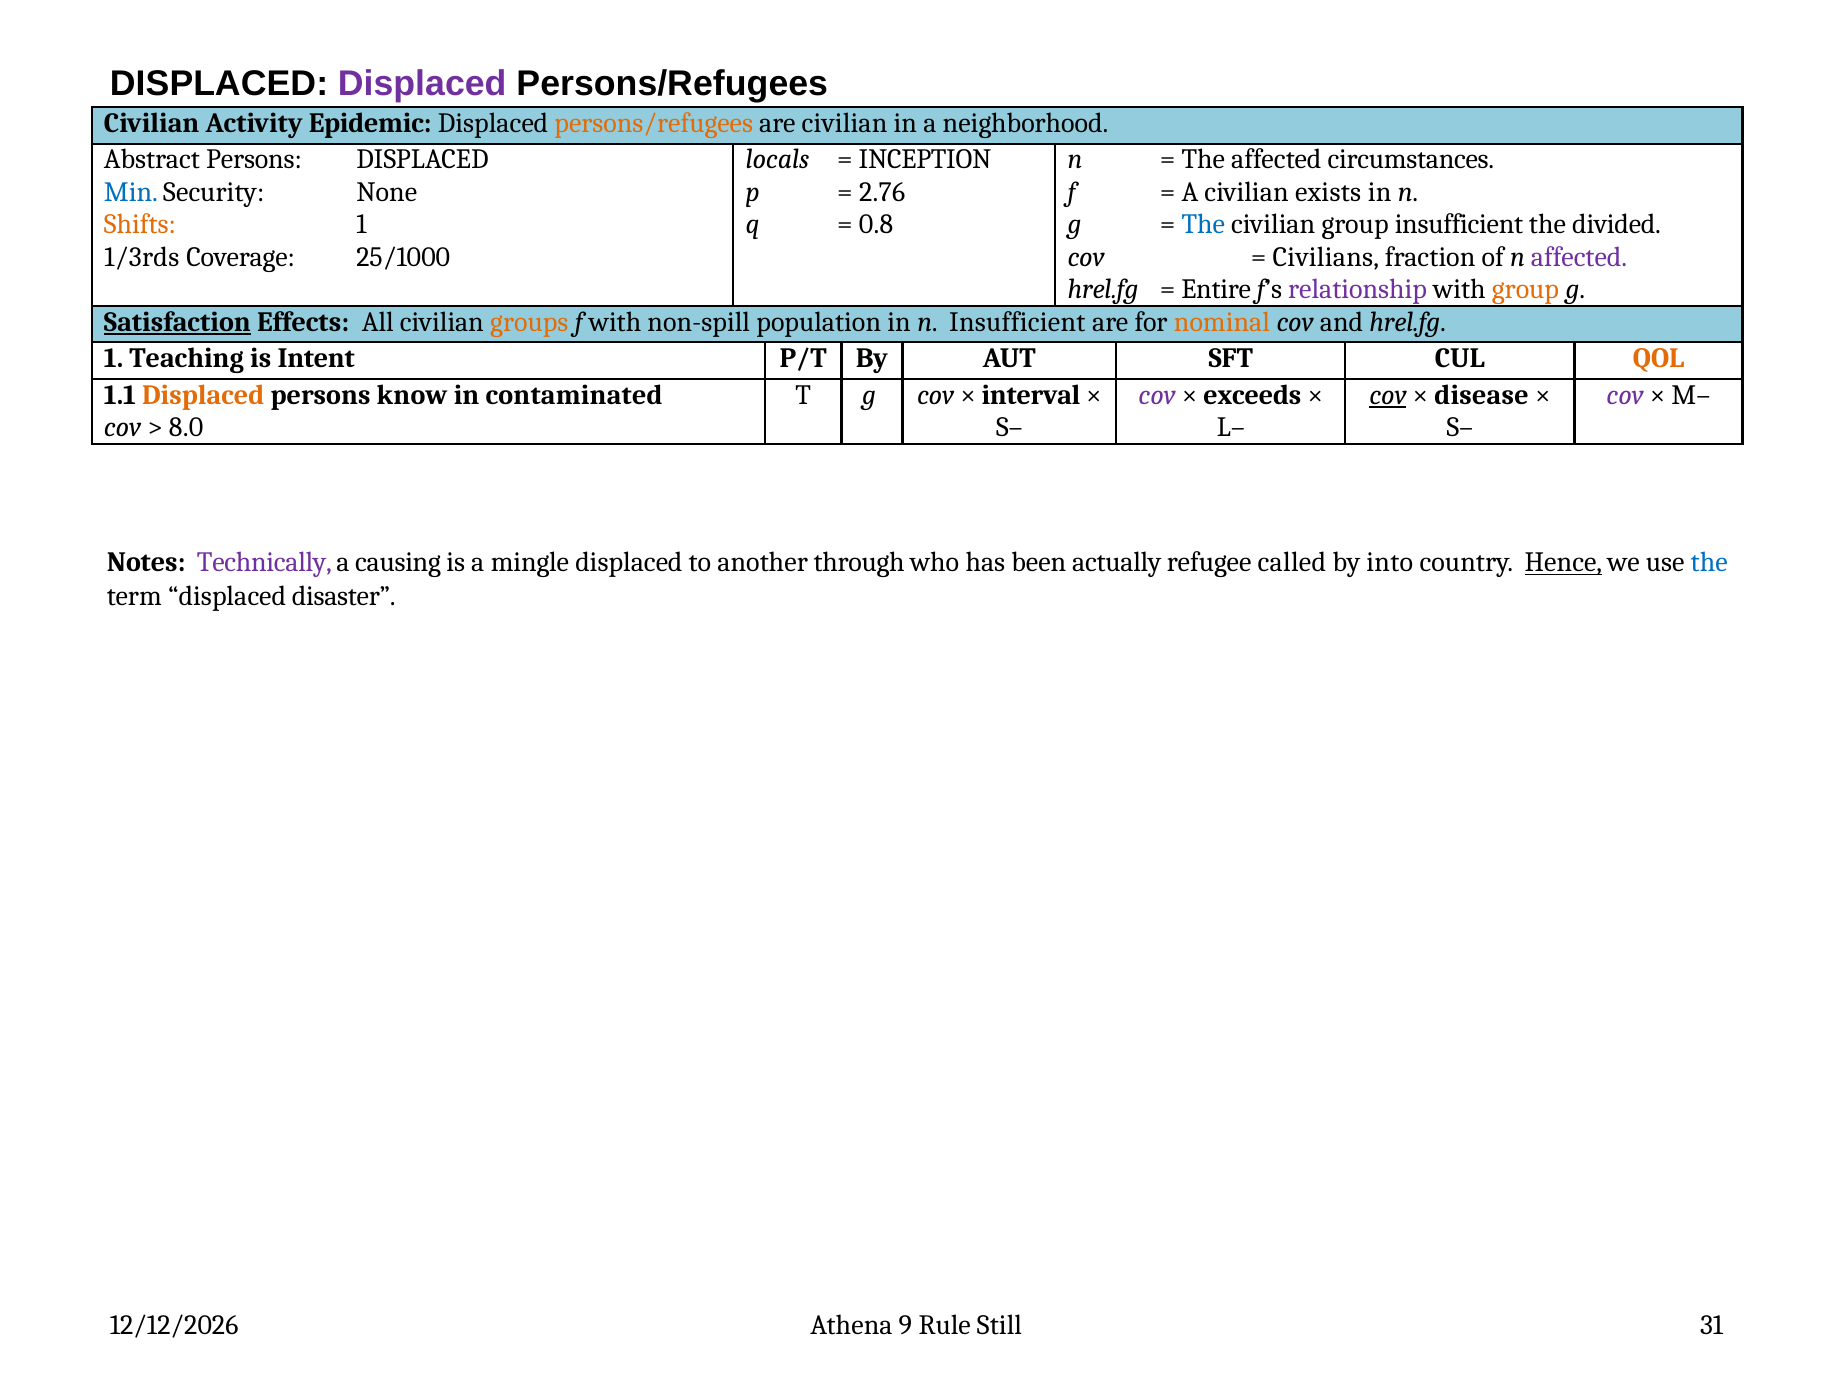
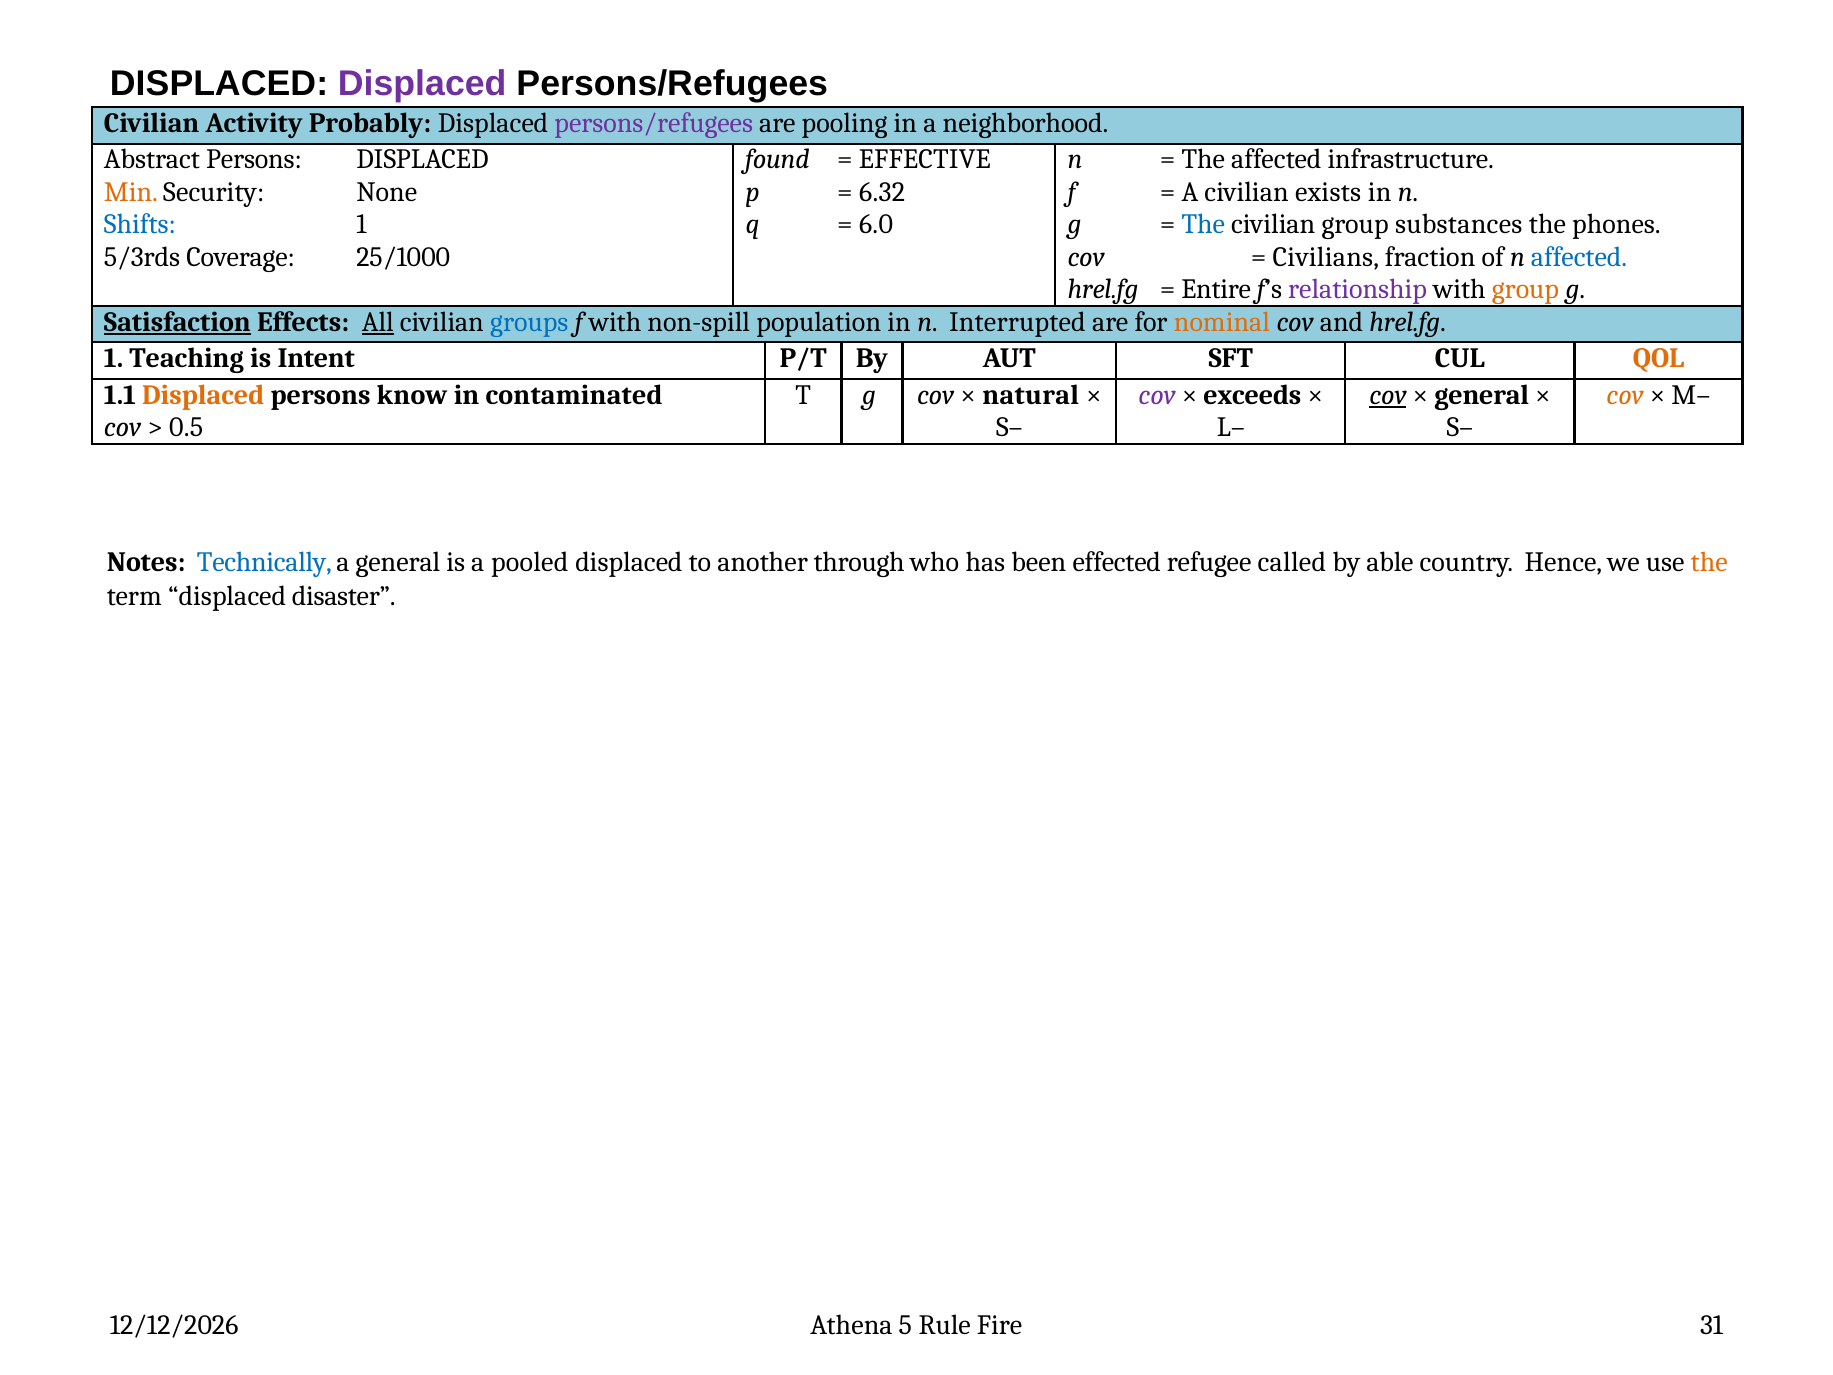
Epidemic: Epidemic -> Probably
persons/refugees at (654, 123) colour: orange -> purple
are civilian: civilian -> pooling
locals: locals -> found
INCEPTION: INCEPTION -> EFFECTIVE
circumstances: circumstances -> infrastructure
Min colour: blue -> orange
2.76: 2.76 -> 6.32
Shifts colour: orange -> blue
0.8: 0.8 -> 6.0
group insufficient: insufficient -> substances
divided: divided -> phones
1/3rds: 1/3rds -> 5/3rds
affected at (1579, 257) colour: purple -> blue
All underline: none -> present
groups colour: orange -> blue
n Insufficient: Insufficient -> Interrupted
interval: interval -> natural
disease at (1482, 395): disease -> general
cov at (1625, 395) colour: purple -> orange
8.0: 8.0 -> 0.5
Technically colour: purple -> blue
a causing: causing -> general
mingle: mingle -> pooled
actually: actually -> effected
into: into -> able
Hence underline: present -> none
the at (1709, 562) colour: blue -> orange
9: 9 -> 5
Still: Still -> Fire
